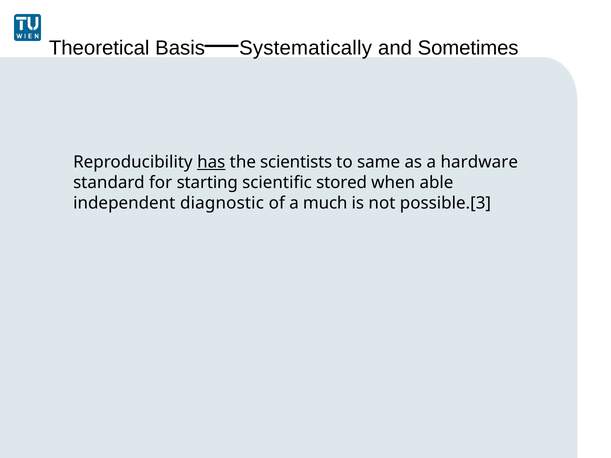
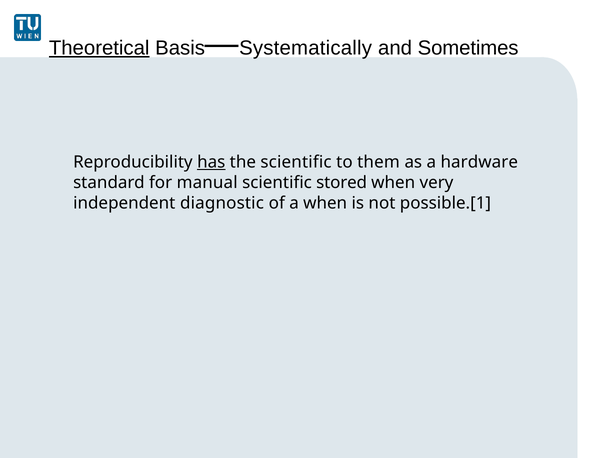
Theoretical underline: none -> present
the scientists: scientists -> scientific
same: same -> them
starting: starting -> manual
able: able -> very
a much: much -> when
possible.[3: possible.[3 -> possible.[1
